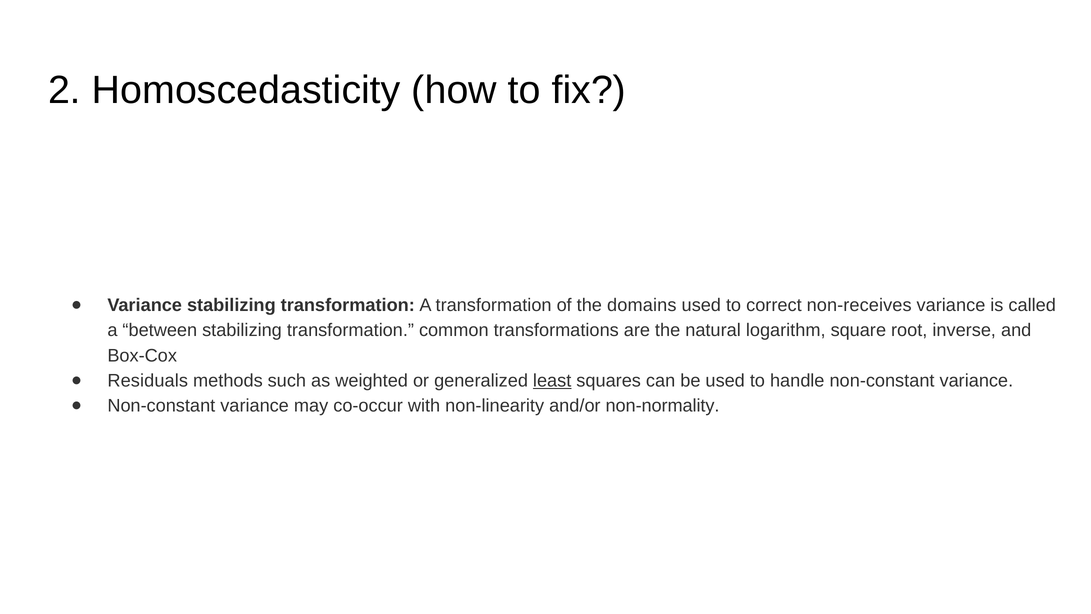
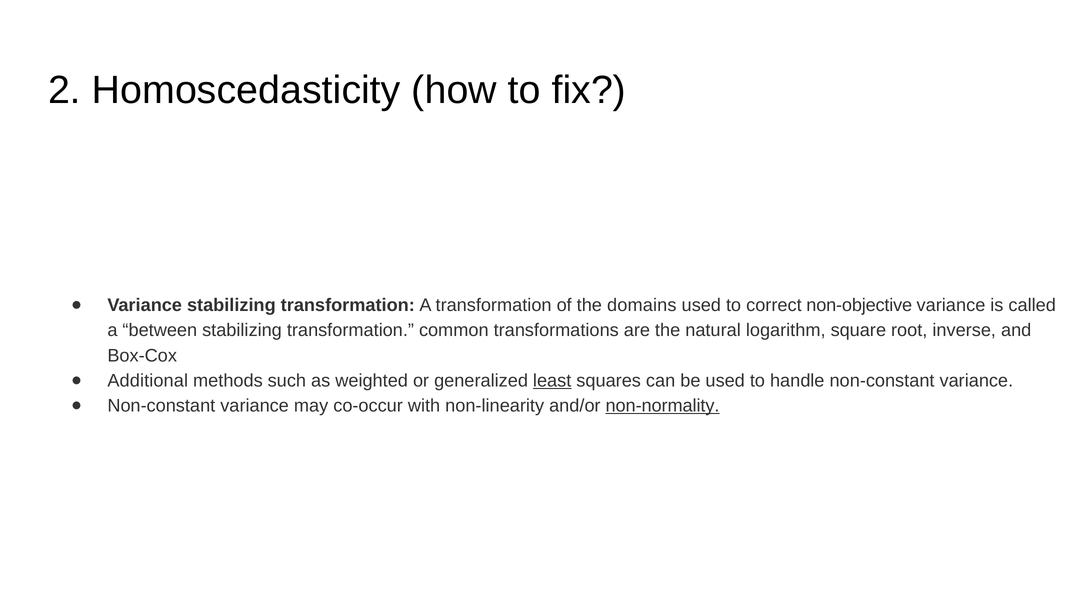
non-receives: non-receives -> non-objective
Residuals: Residuals -> Additional
non-normality underline: none -> present
